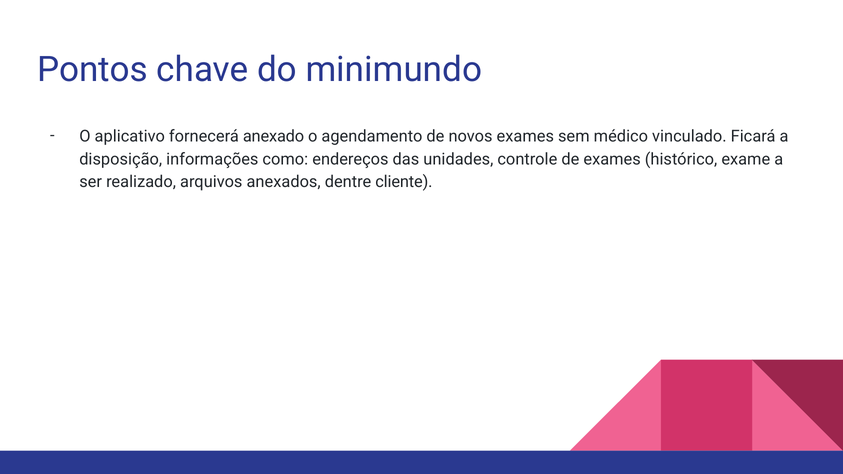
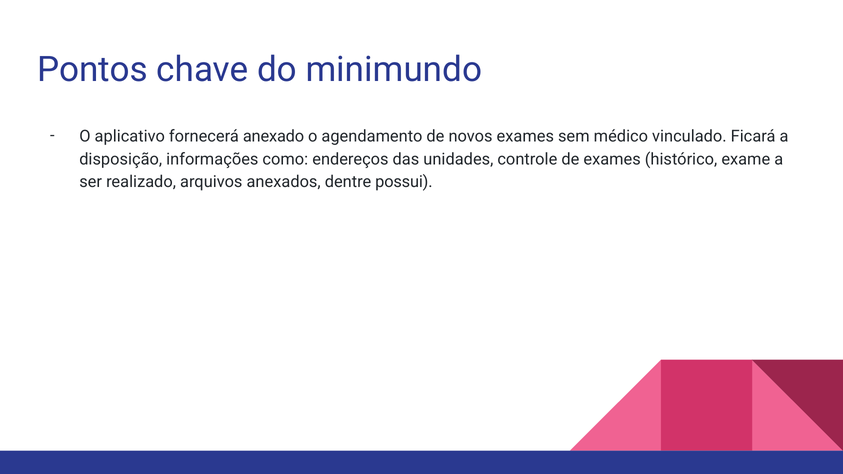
cliente: cliente -> possui
